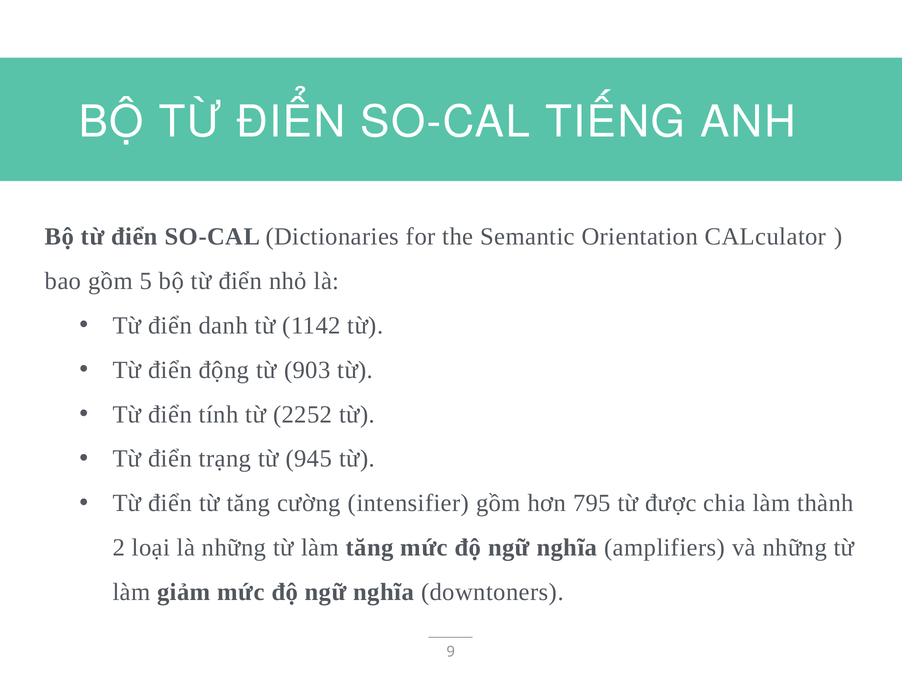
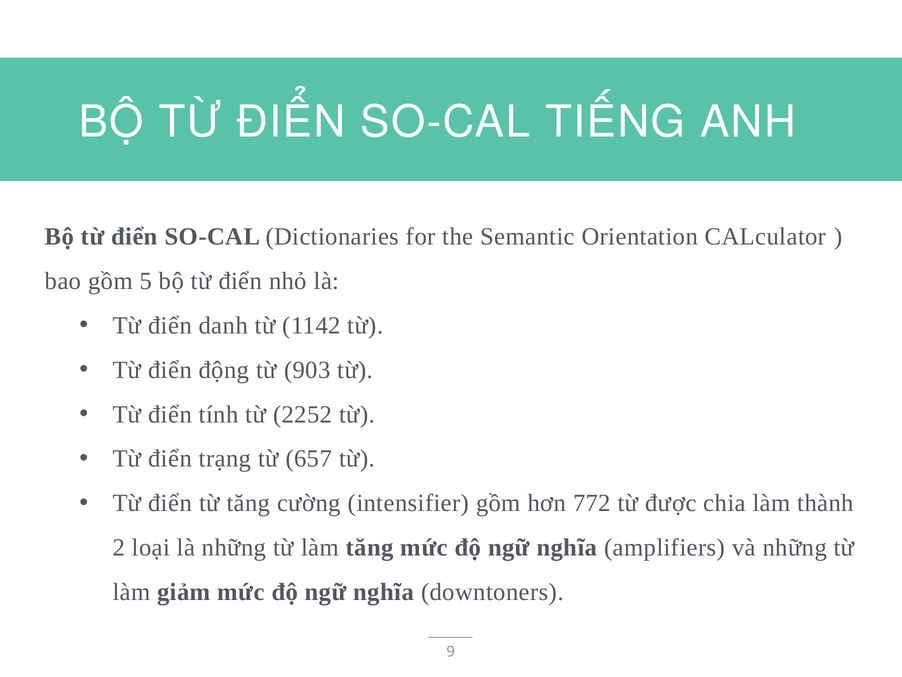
945: 945 -> 657
795: 795 -> 772
